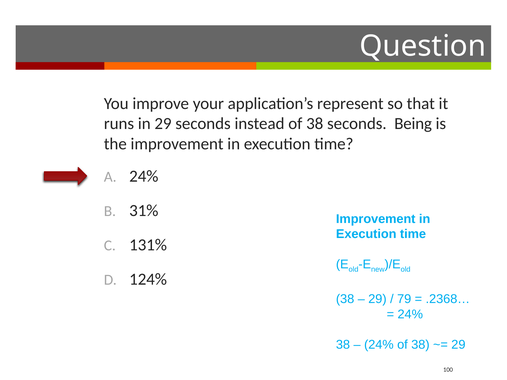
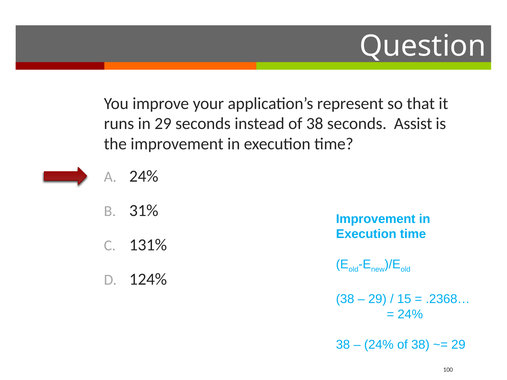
Being: Being -> Assist
79: 79 -> 15
